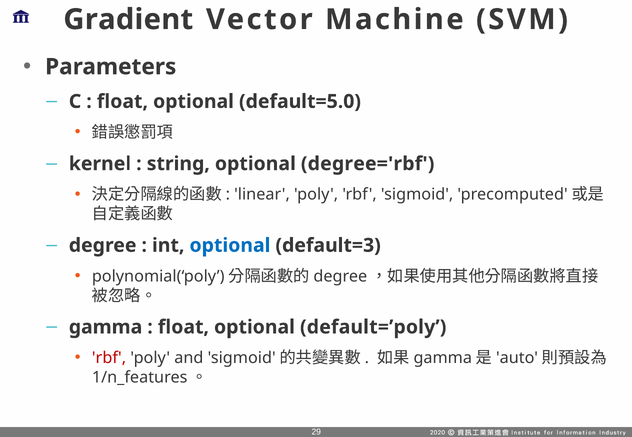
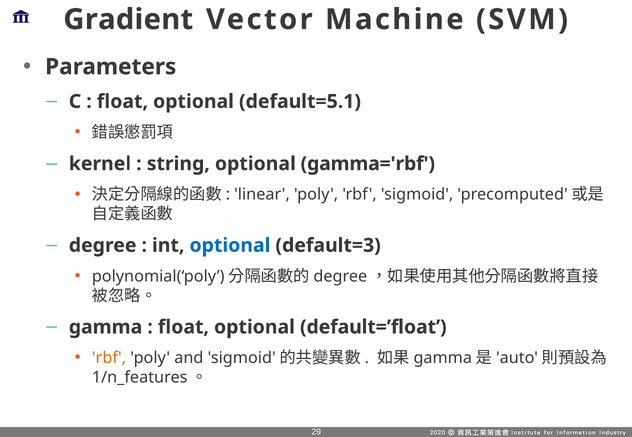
default=5.0: default=5.0 -> default=5.1
degree='rbf: degree='rbf -> gamma='rbf
default=’poly: default=’poly -> default=’float
rbf at (109, 358) colour: red -> orange
